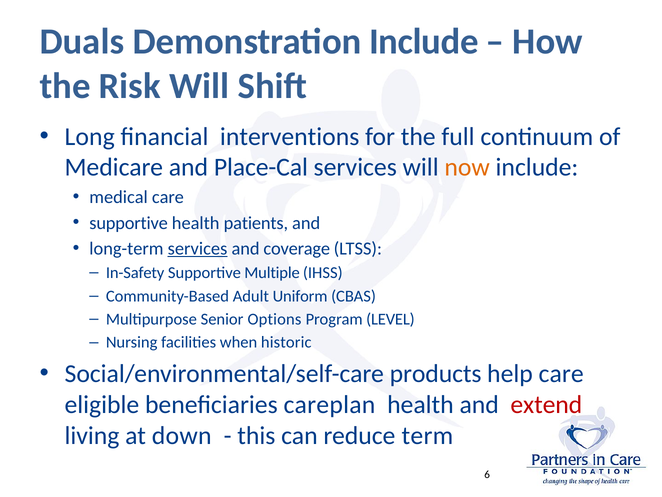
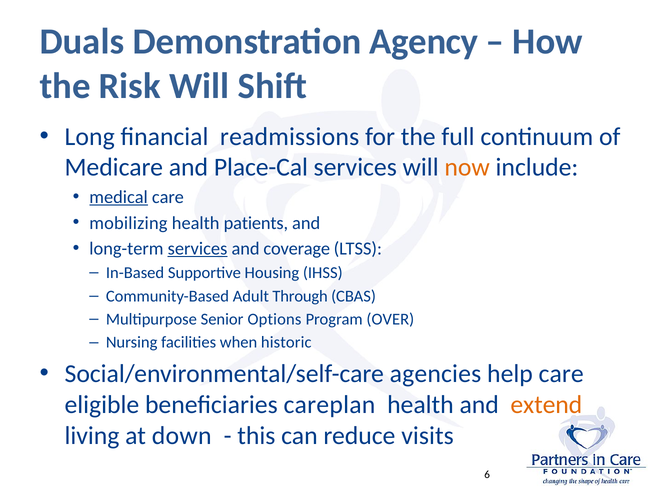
Demonstration Include: Include -> Agency
interventions: interventions -> readmissions
medical underline: none -> present
supportive at (129, 223): supportive -> mobilizing
In-Safety: In-Safety -> In-Based
Multiple: Multiple -> Housing
Uniform: Uniform -> Through
LEVEL: LEVEL -> OVER
products: products -> agencies
extend colour: red -> orange
term: term -> visits
